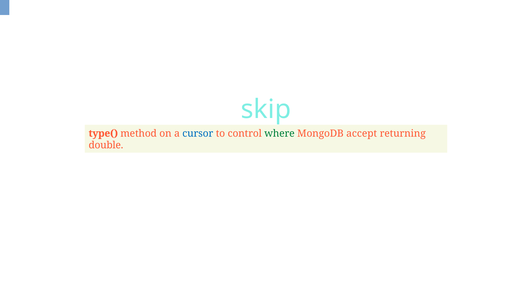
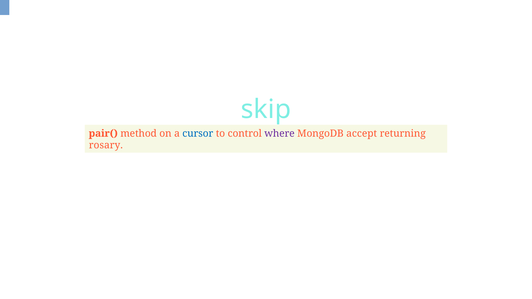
type(: type( -> pair(
where colour: green -> purple
double: double -> rosary
